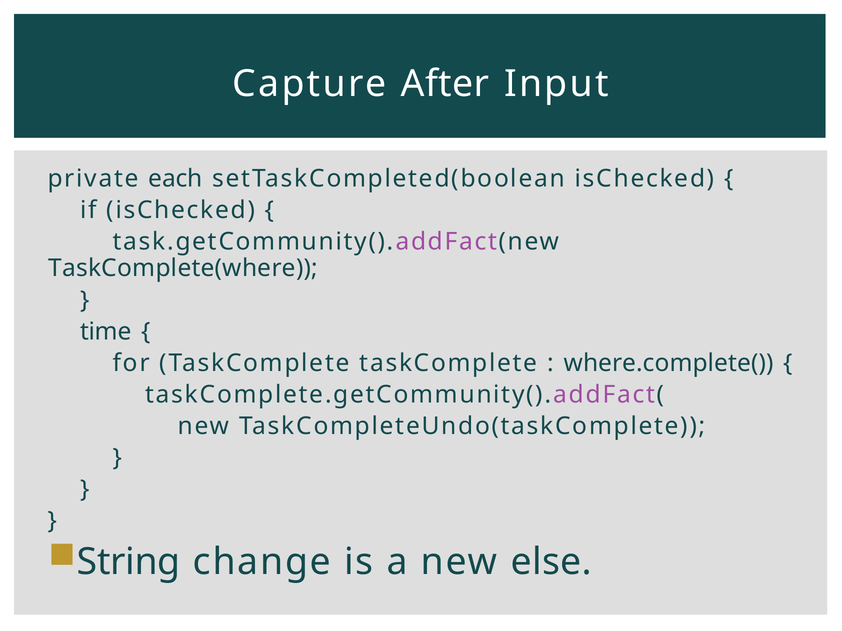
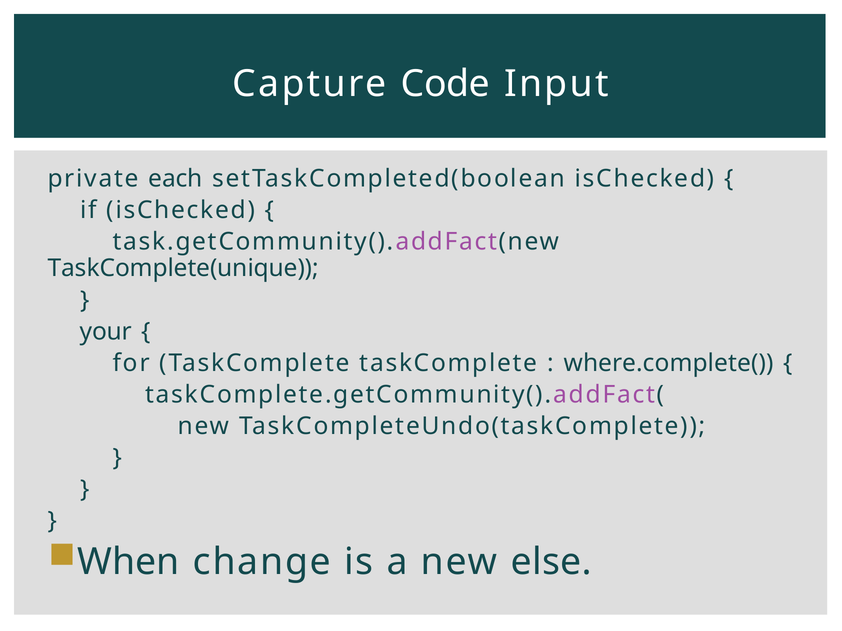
After: After -> Code
TaskComplete(where: TaskComplete(where -> TaskComplete(unique
time: time -> your
String: String -> When
